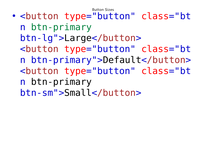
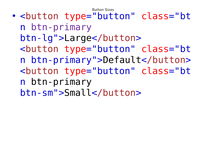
btn-primary at (61, 27) colour: green -> purple
